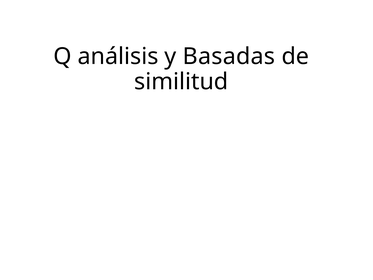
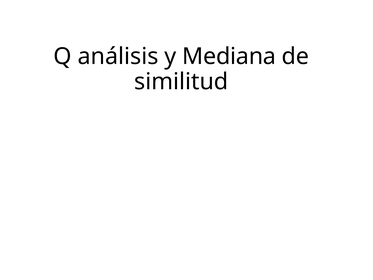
Basadas: Basadas -> Mediana
